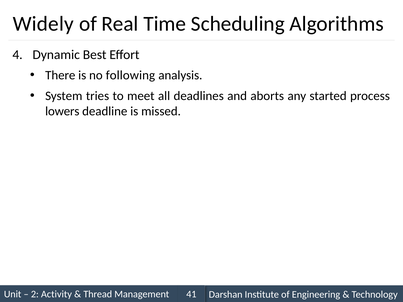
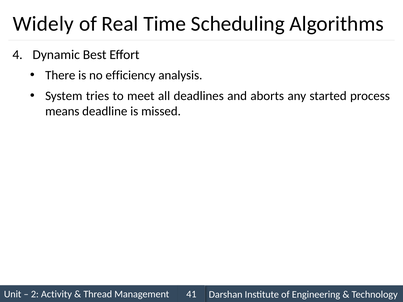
following: following -> efficiency
lowers: lowers -> means
